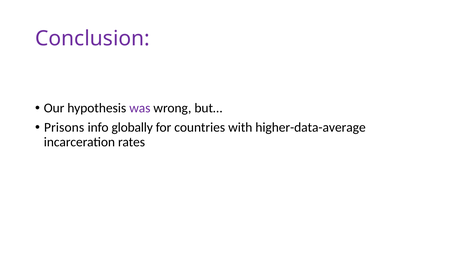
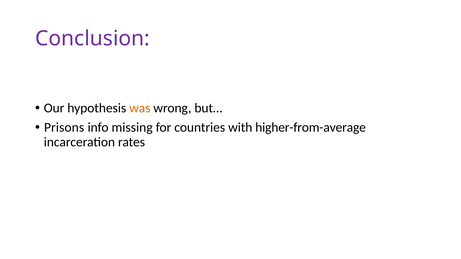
was colour: purple -> orange
globally: globally -> missing
higher-data-average: higher-data-average -> higher-from-average
